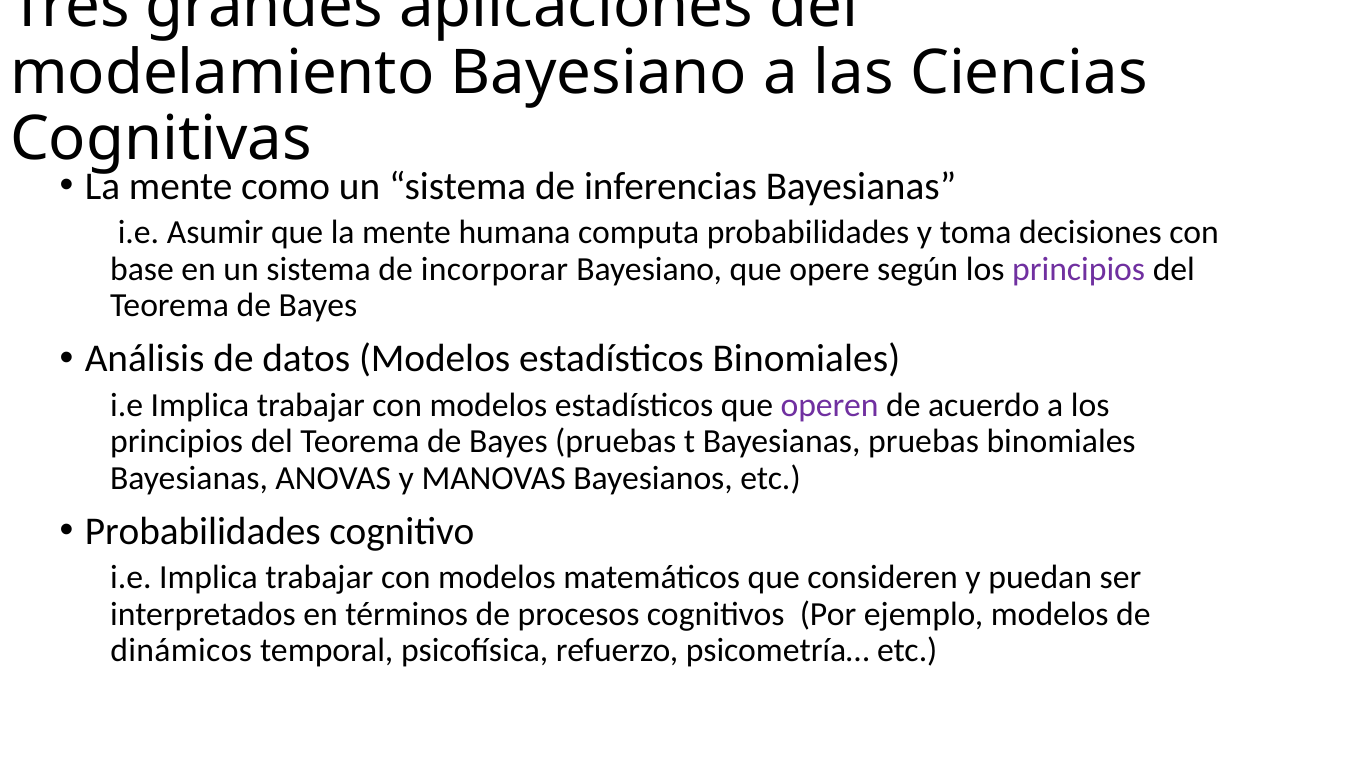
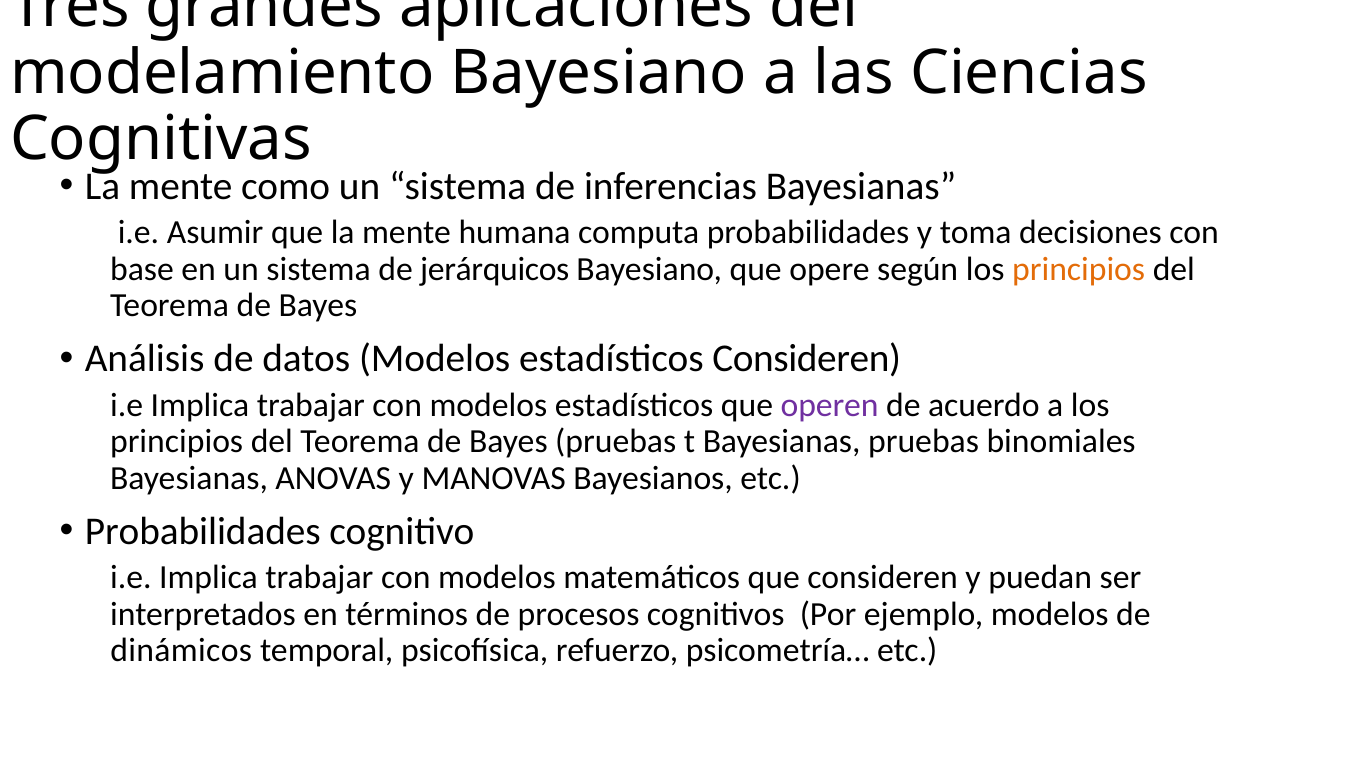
incorporar: incorporar -> jerárquicos
principios at (1079, 269) colour: purple -> orange
estadísticos Binomiales: Binomiales -> Consideren
